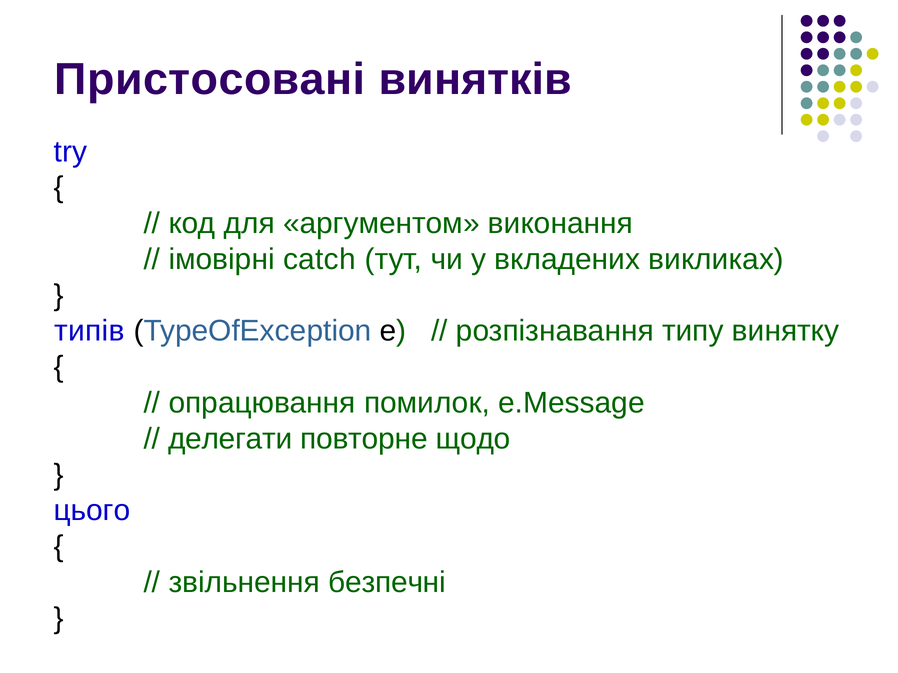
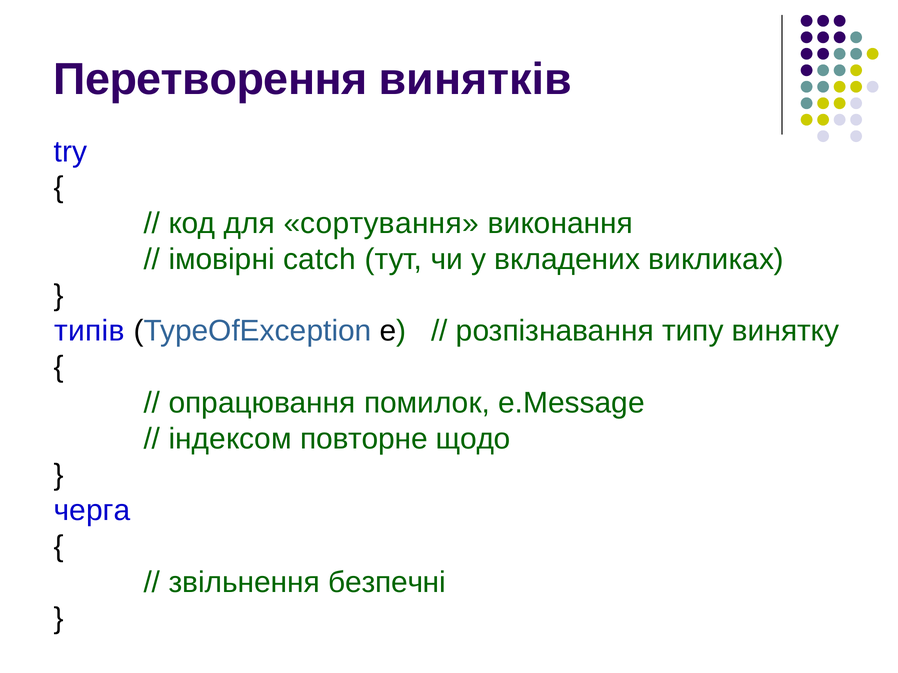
Пристосовані: Пристосовані -> Перетворення
аргументом: аргументом -> сортування
делегати: делегати -> індексом
цього: цього -> черга
